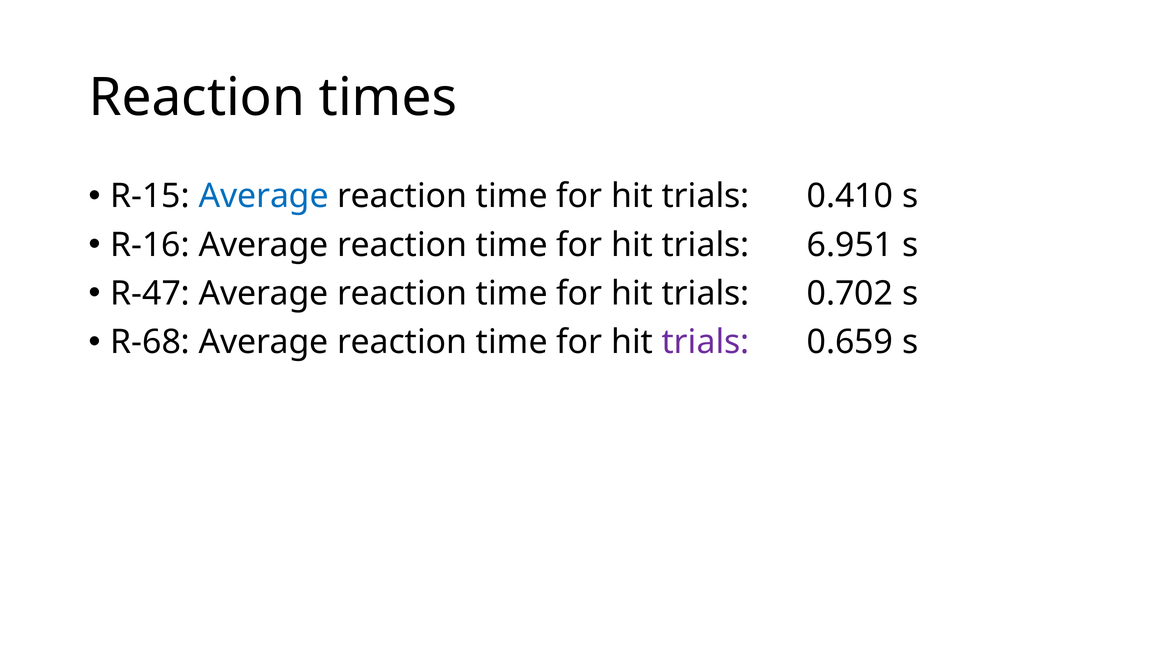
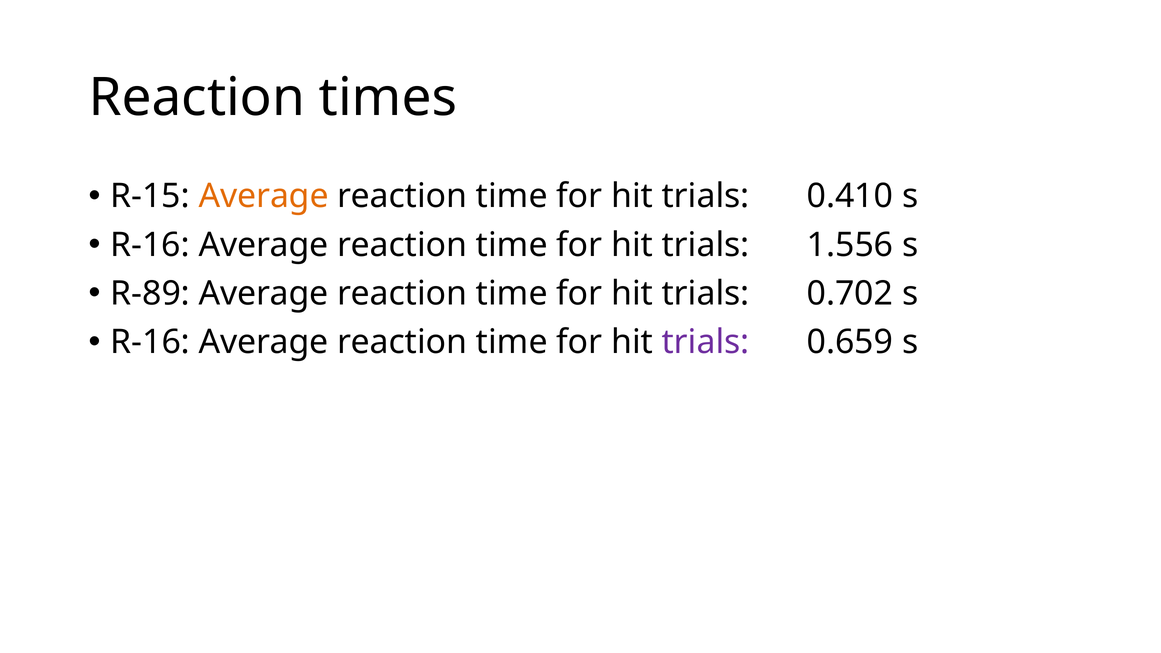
Average at (264, 196) colour: blue -> orange
6.951: 6.951 -> 1.556
R-47: R-47 -> R-89
R-68 at (150, 342): R-68 -> R-16
